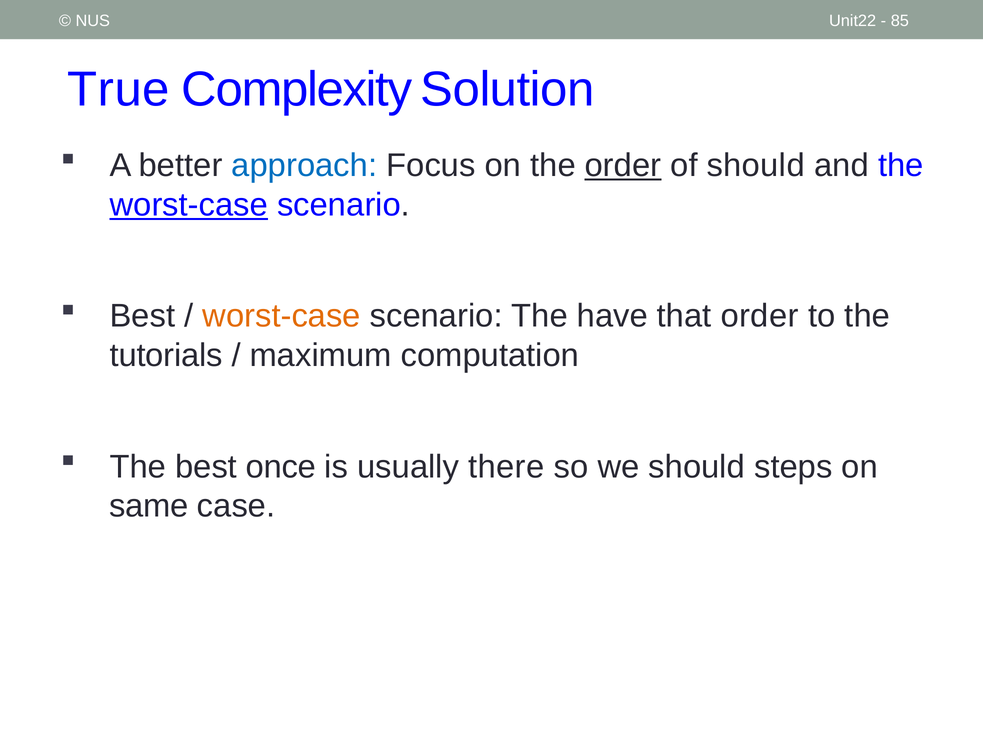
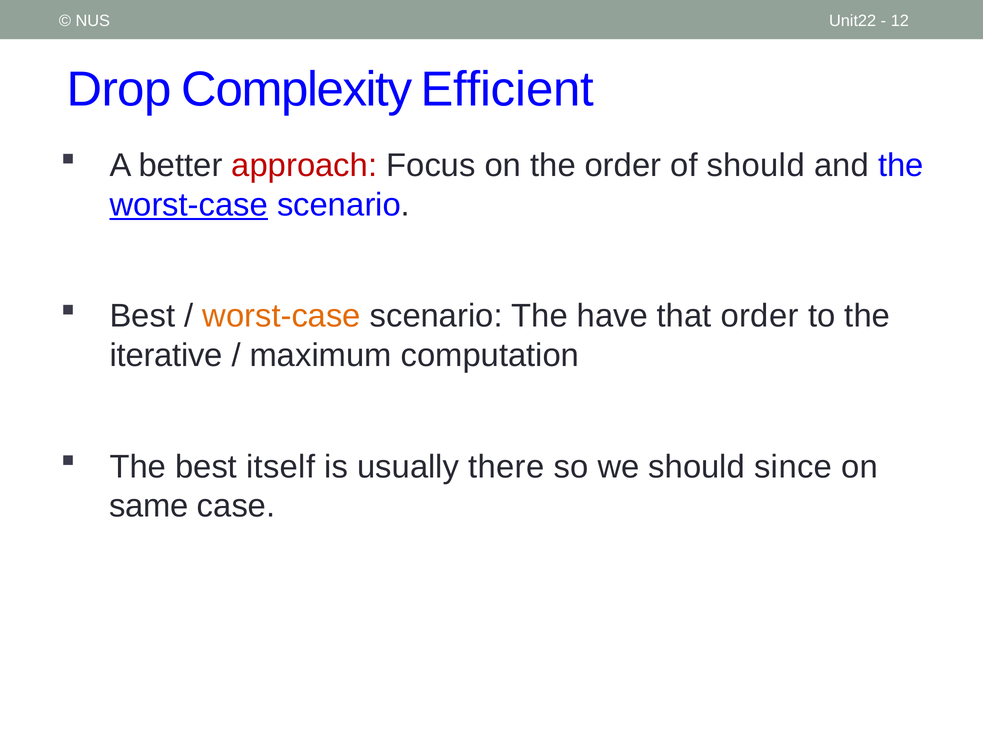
85: 85 -> 12
True: True -> Drop
Solution: Solution -> Efficient
approach colour: blue -> red
order at (623, 165) underline: present -> none
tutorials: tutorials -> iterative
once: once -> itself
steps: steps -> since
